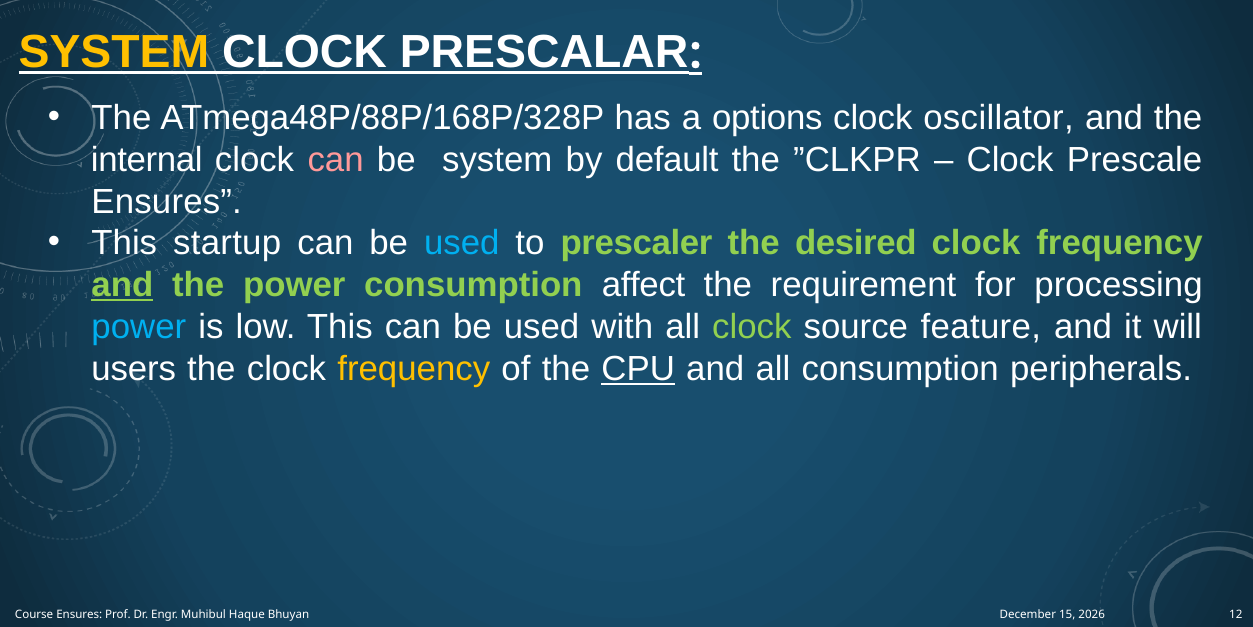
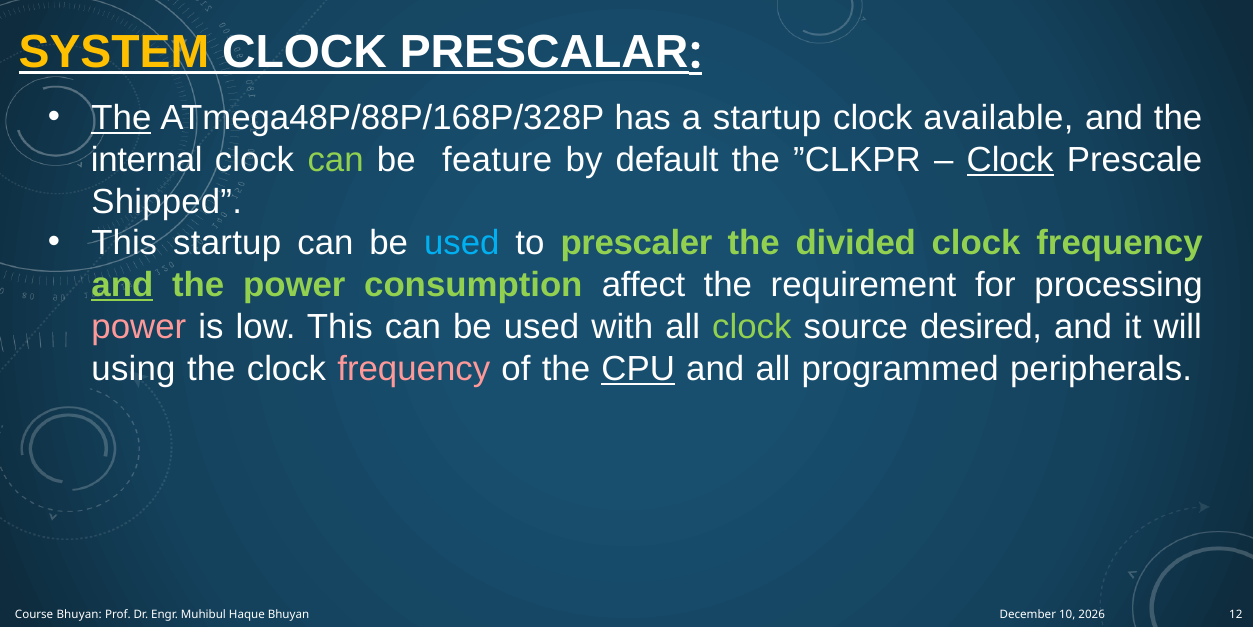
The at (121, 118) underline: none -> present
a options: options -> startup
oscillator: oscillator -> available
can at (336, 160) colour: pink -> light green
be system: system -> feature
Clock at (1010, 160) underline: none -> present
Ensures at (167, 201): Ensures -> Shipped
desired: desired -> divided
power at (139, 327) colour: light blue -> pink
feature: feature -> desired
users: users -> using
frequency at (414, 368) colour: yellow -> pink
all consumption: consumption -> programmed
15: 15 -> 10
Course Ensures: Ensures -> Bhuyan
